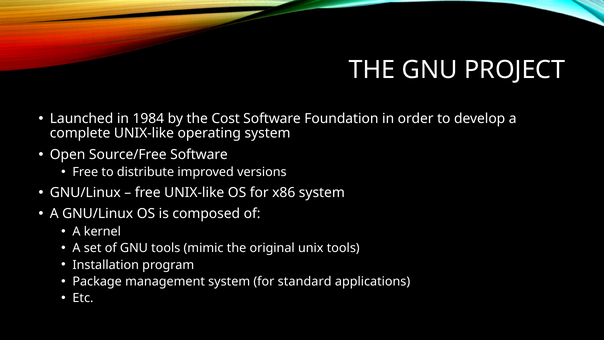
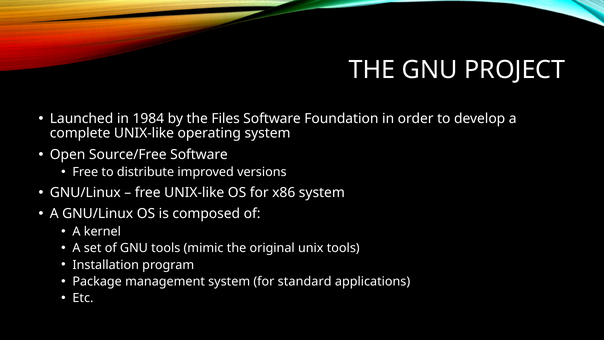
Cost: Cost -> Files
